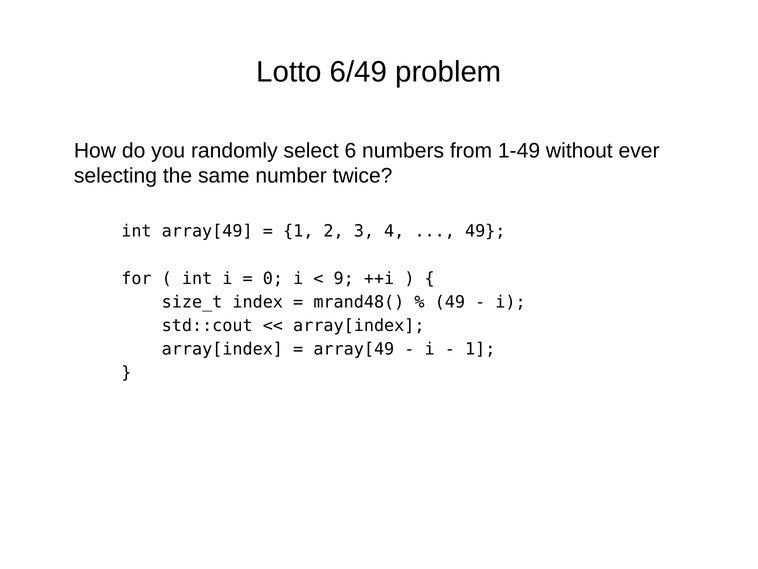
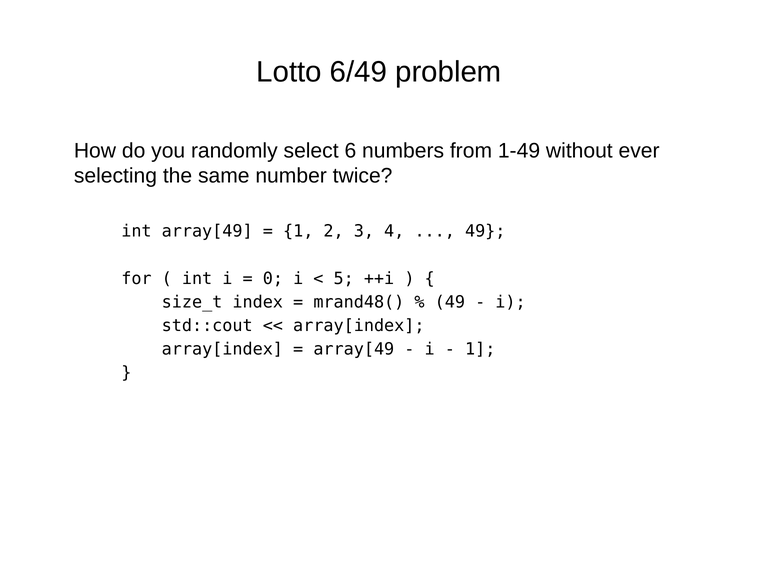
9: 9 -> 5
